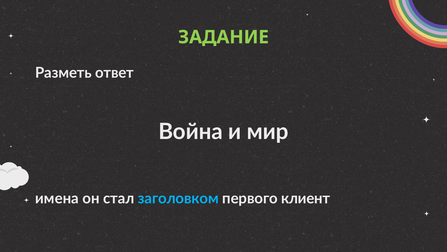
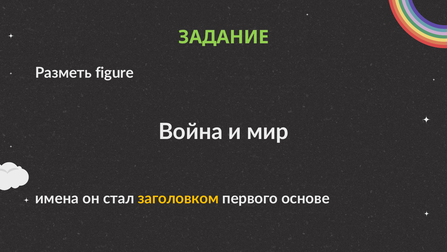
ответ: ответ -> figure
заголовком colour: light blue -> yellow
клиент: клиент -> основе
